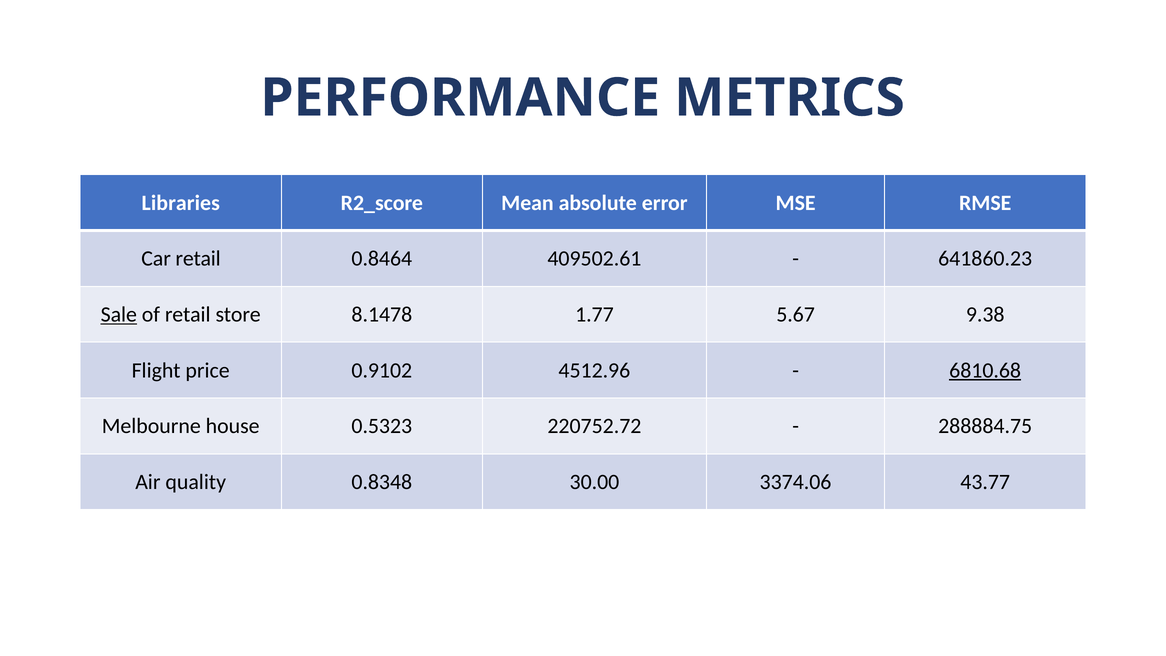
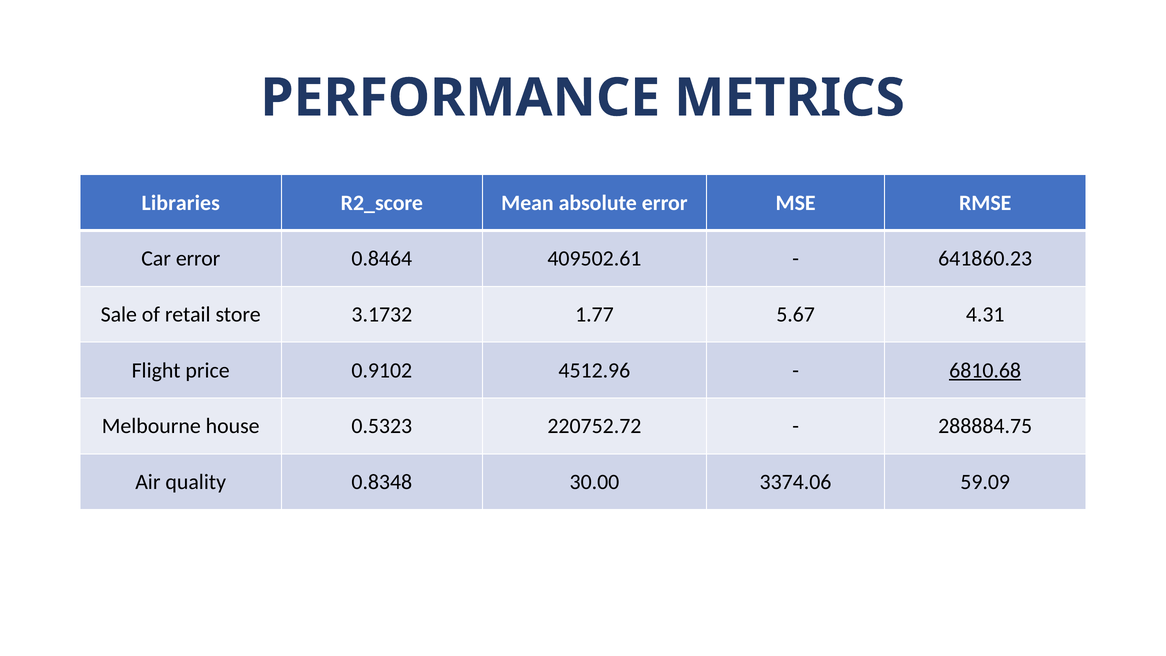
Car retail: retail -> error
Sale underline: present -> none
8.1478: 8.1478 -> 3.1732
9.38: 9.38 -> 4.31
43.77: 43.77 -> 59.09
